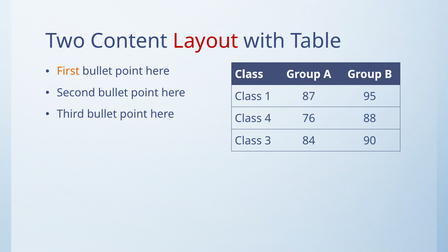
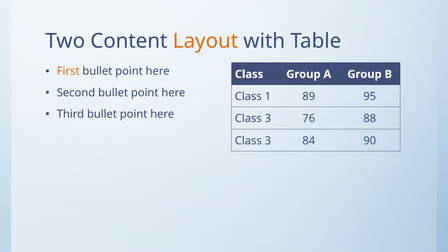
Layout colour: red -> orange
87: 87 -> 89
4 at (268, 119): 4 -> 3
